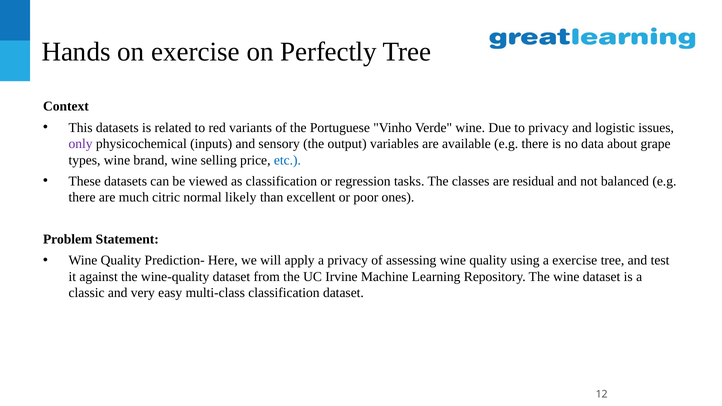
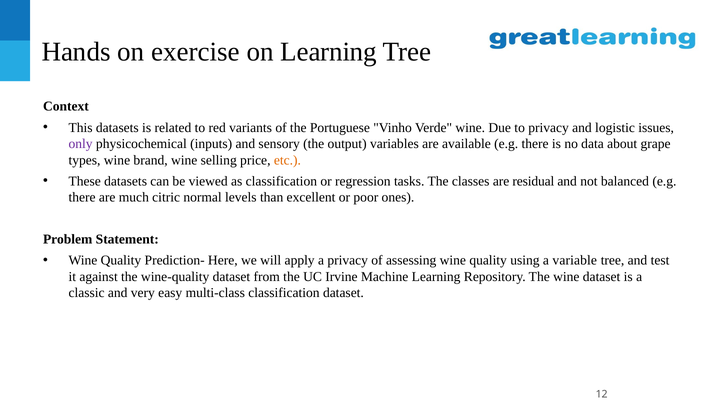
on Perfectly: Perfectly -> Learning
etc colour: blue -> orange
likely: likely -> levels
a exercise: exercise -> variable
